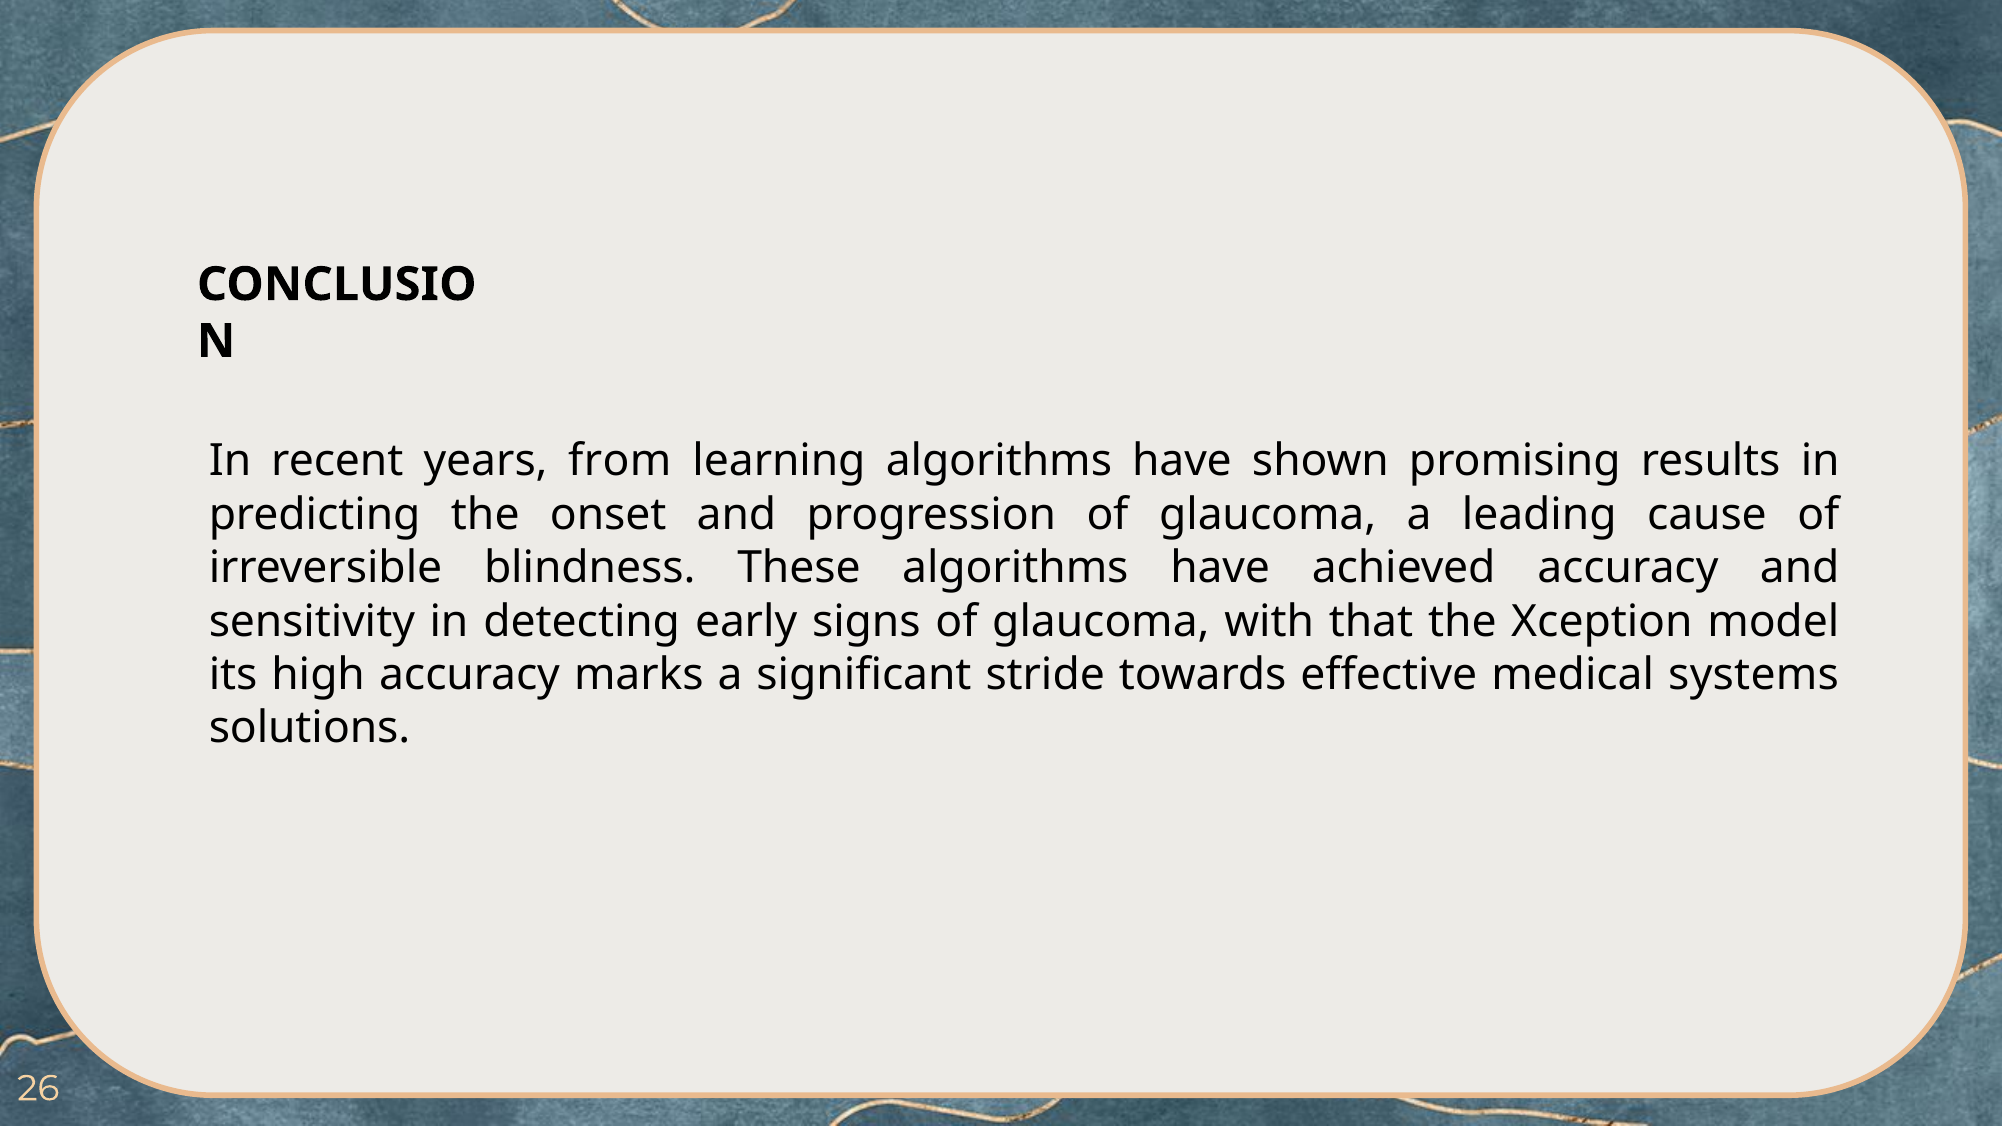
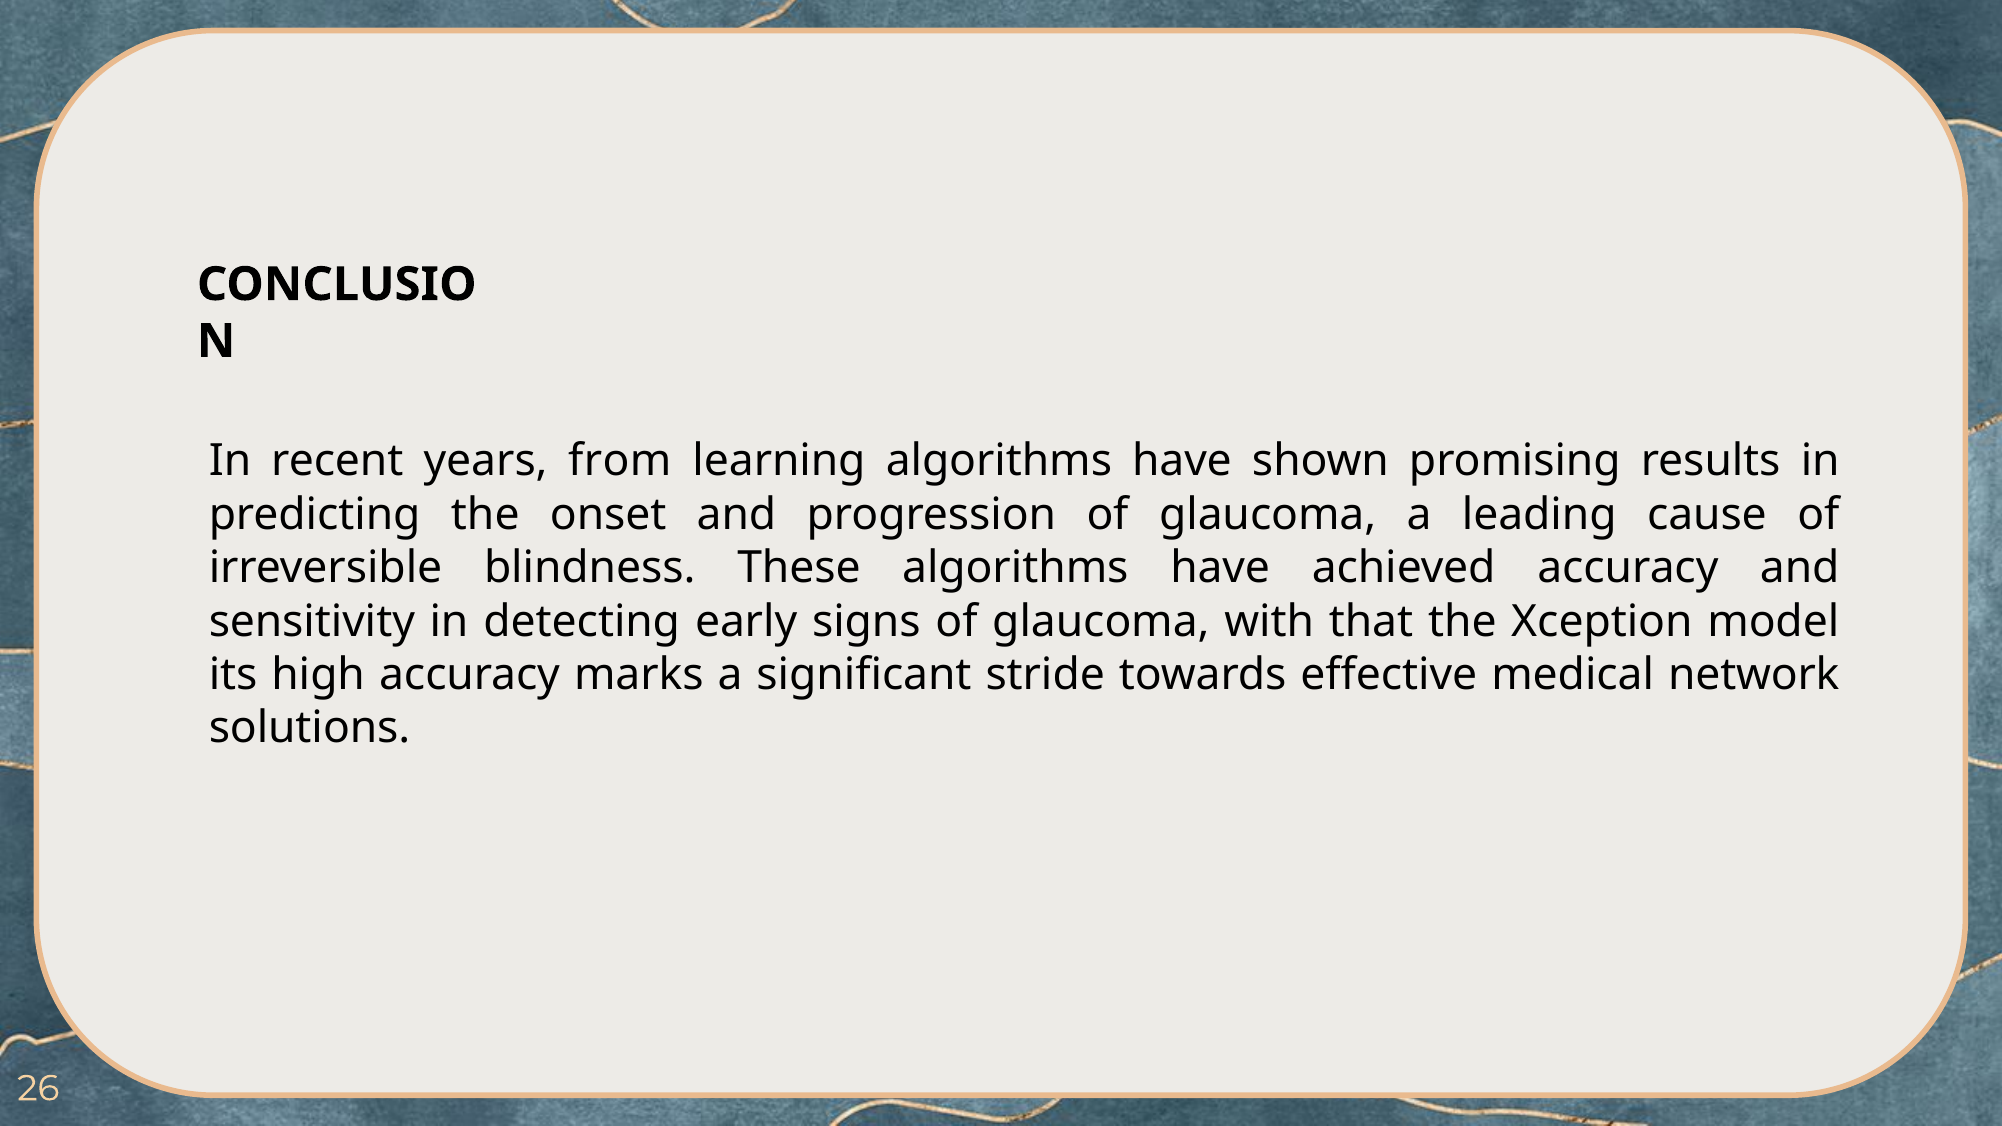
systems: systems -> network
